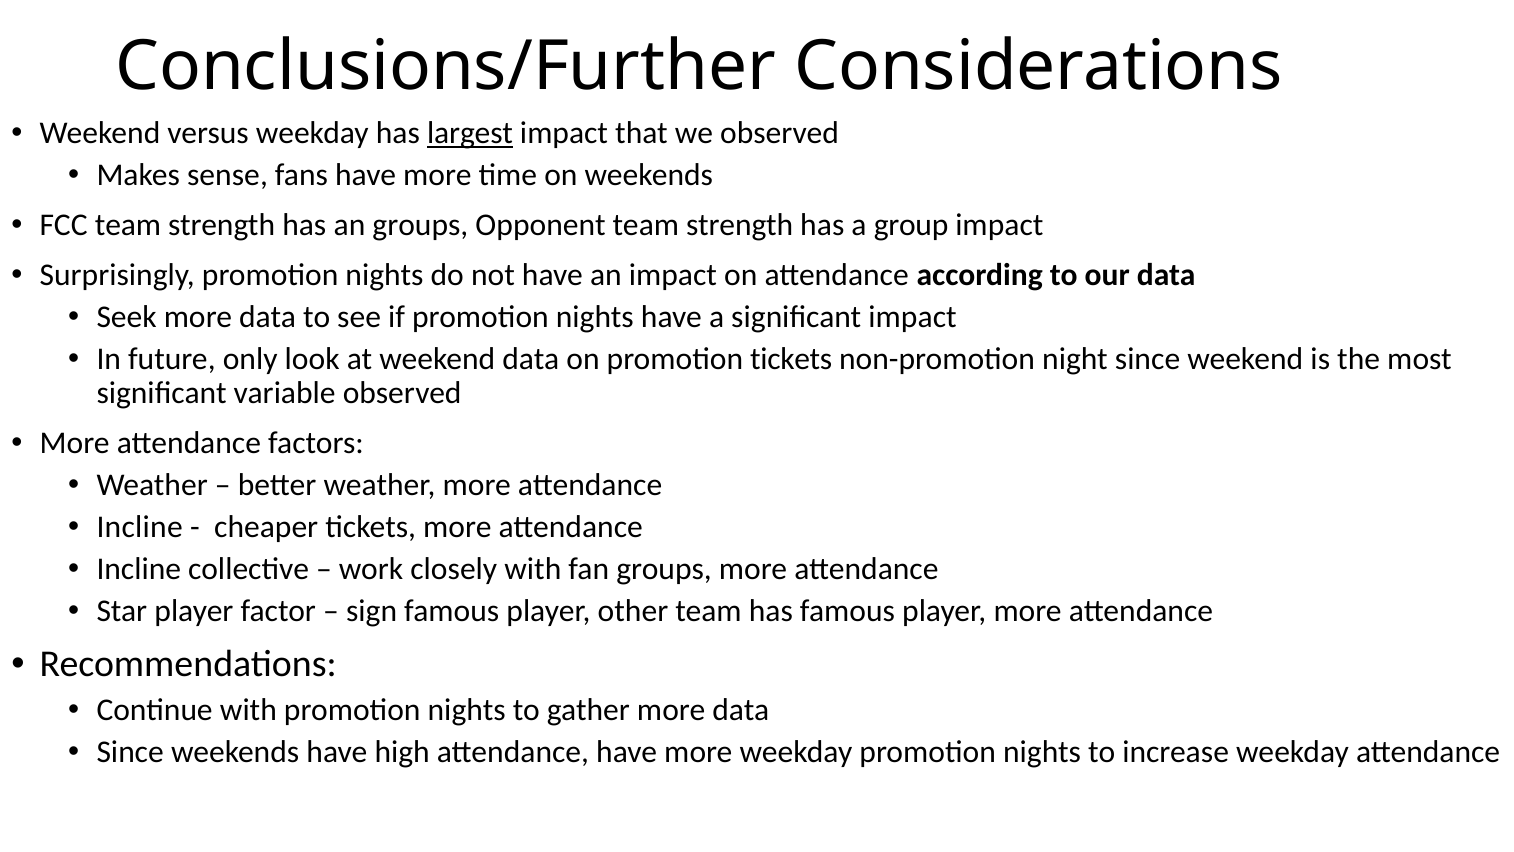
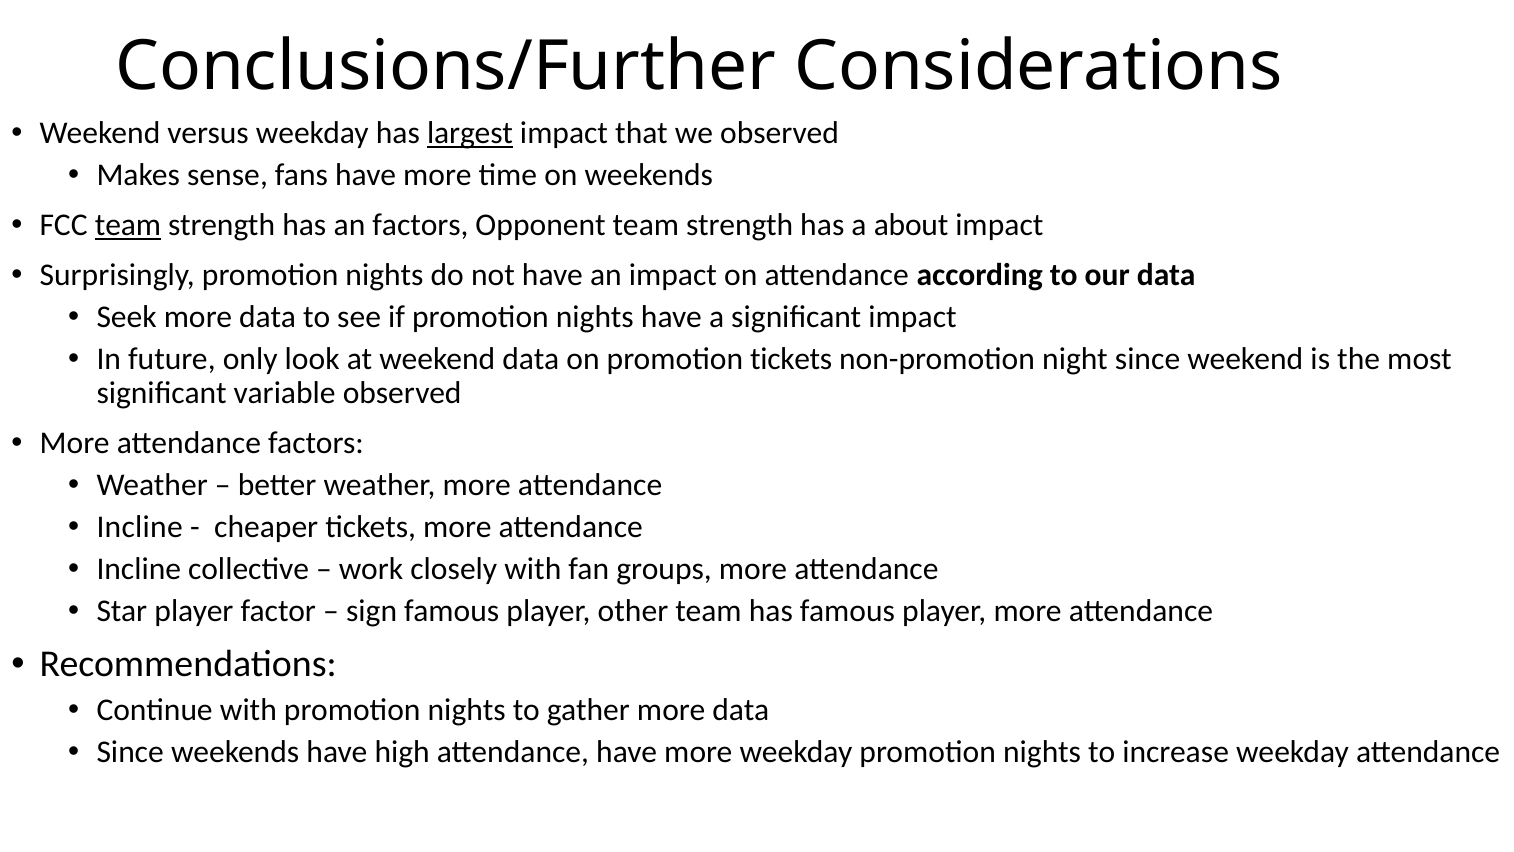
team at (128, 225) underline: none -> present
an groups: groups -> factors
group: group -> about
